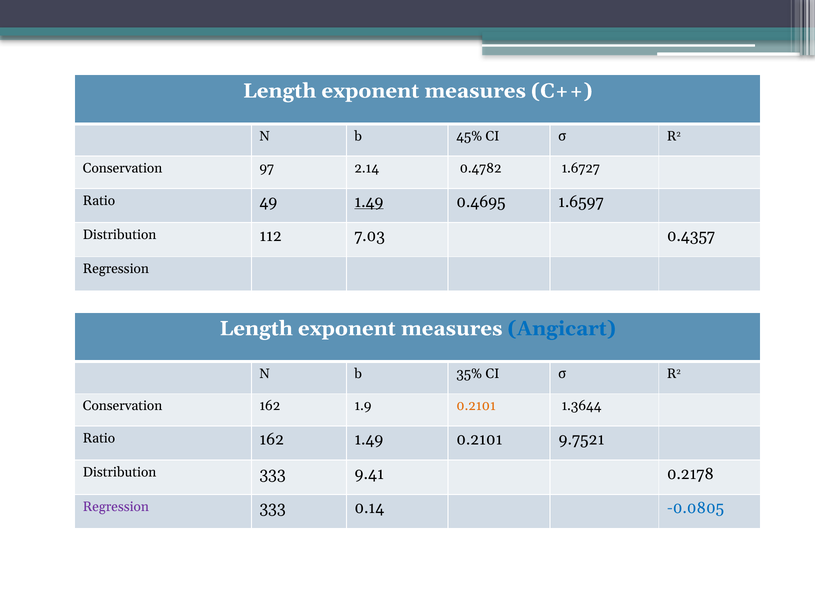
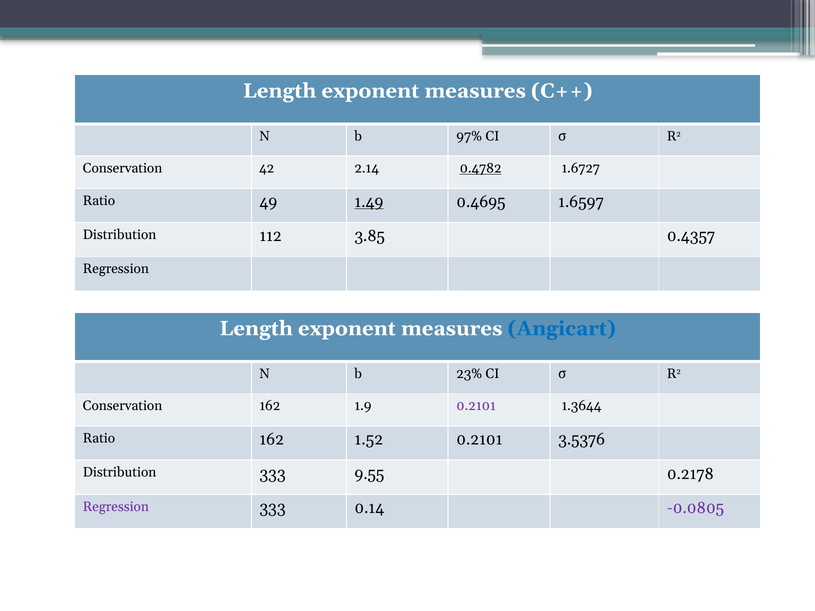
45%: 45% -> 97%
97: 97 -> 42
0.4782 underline: none -> present
7.03: 7.03 -> 3.85
35%: 35% -> 23%
0.2101 at (476, 406) colour: orange -> purple
162 1.49: 1.49 -> 1.52
9.7521: 9.7521 -> 3.5376
9.41: 9.41 -> 9.55
-0.0805 colour: blue -> purple
